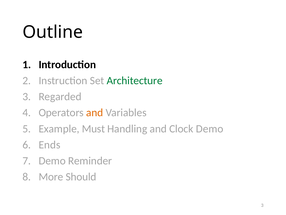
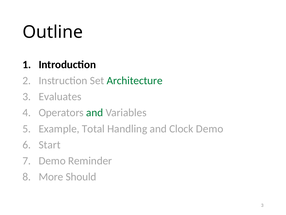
Regarded: Regarded -> Evaluates
and at (95, 112) colour: orange -> green
Must: Must -> Total
Ends: Ends -> Start
